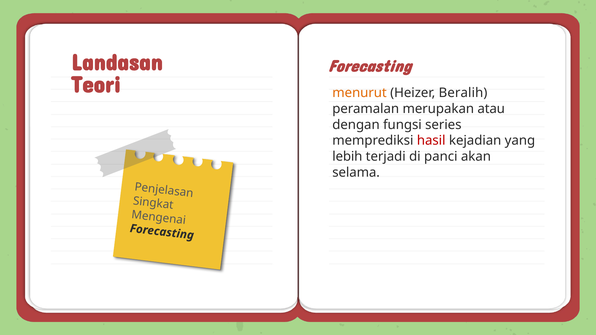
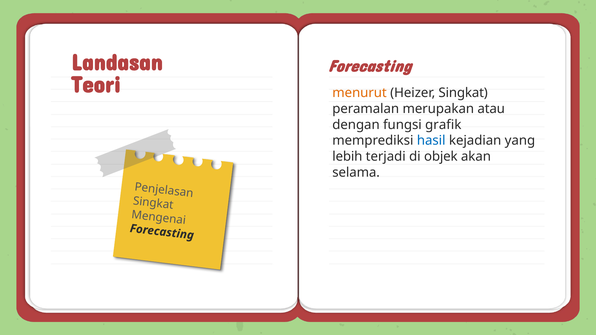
Heizer Beralih: Beralih -> Singkat
series: series -> grafik
hasil colour: red -> blue
panci: panci -> objek
